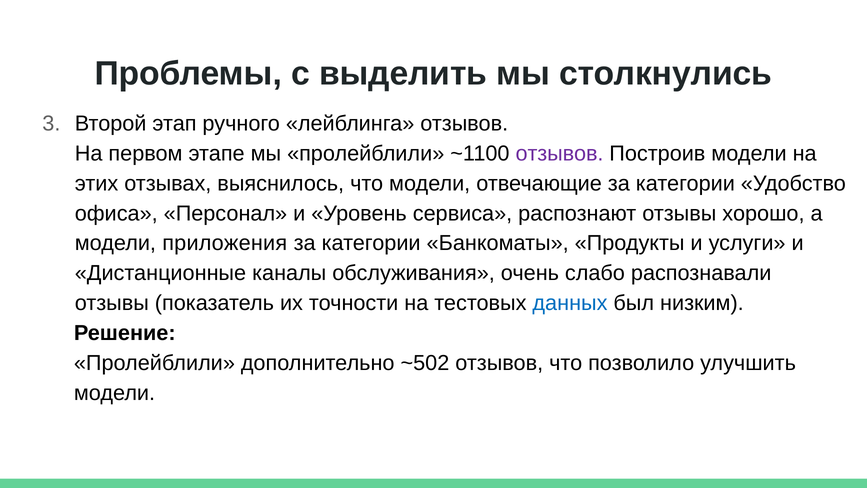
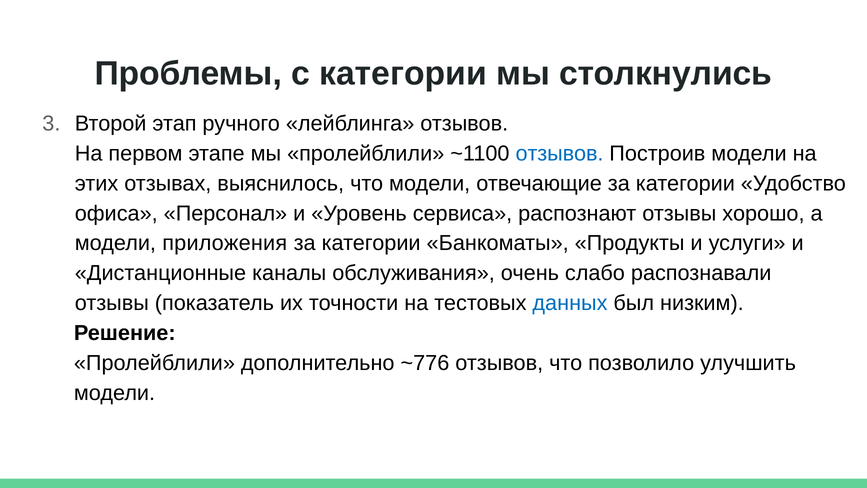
с выделить: выделить -> категории
отзывов at (560, 153) colour: purple -> blue
~502: ~502 -> ~776
